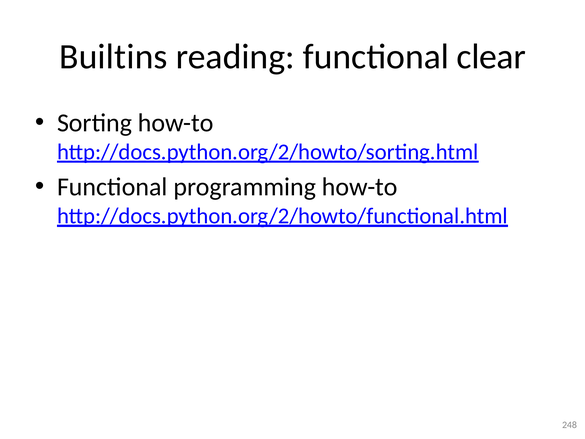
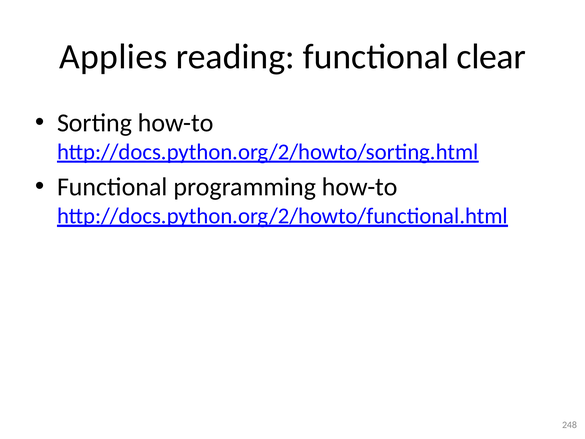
Builtins: Builtins -> Applies
